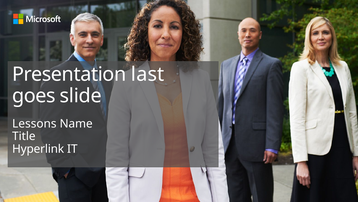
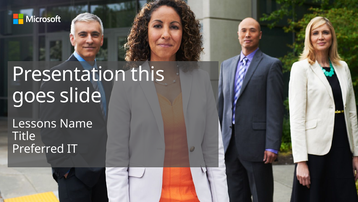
last: last -> this
Hyperlink: Hyperlink -> Preferred
